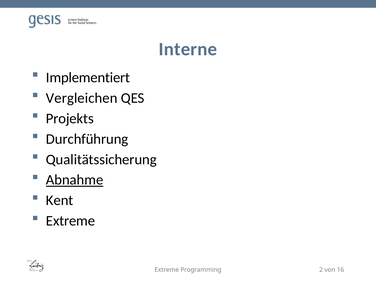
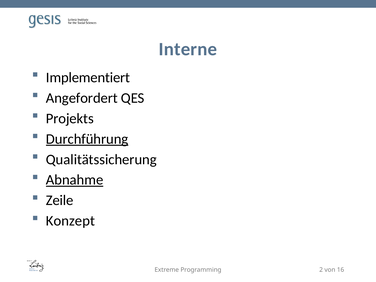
Vergleichen: Vergleichen -> Angefordert
Durchführung underline: none -> present
Kent: Kent -> Zeile
Extreme at (71, 221): Extreme -> Konzept
